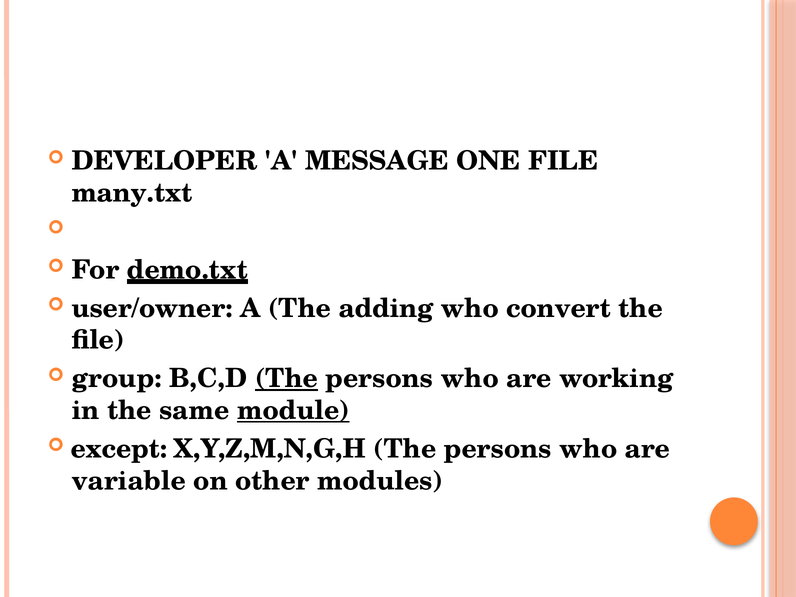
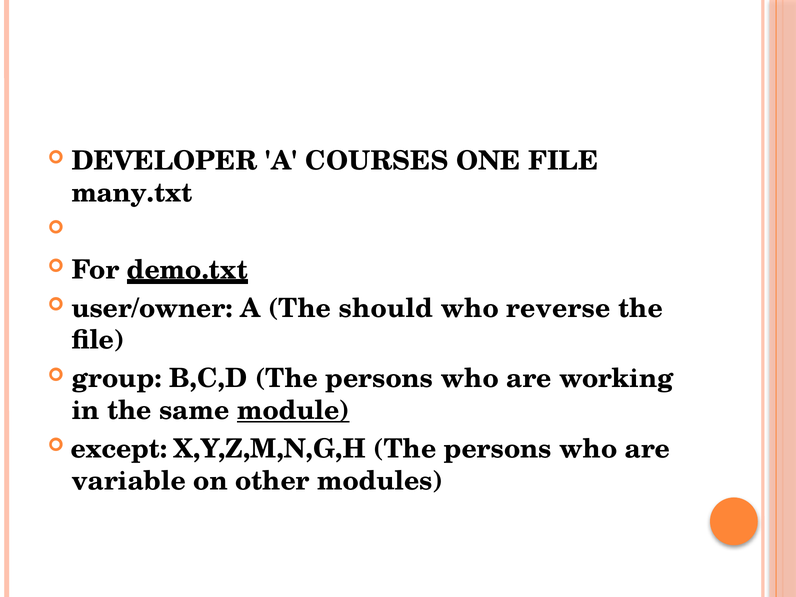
MESSAGE: MESSAGE -> COURSES
adding: adding -> should
convert: convert -> reverse
The at (286, 379) underline: present -> none
